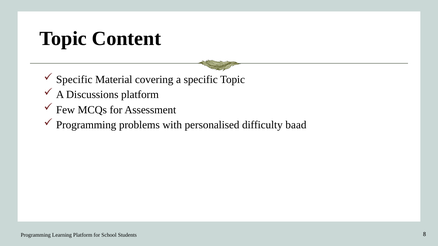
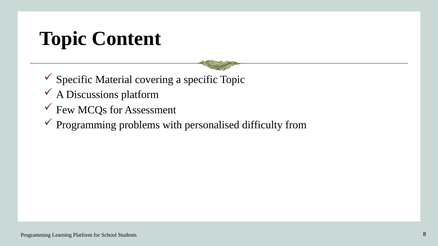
baad: baad -> from
